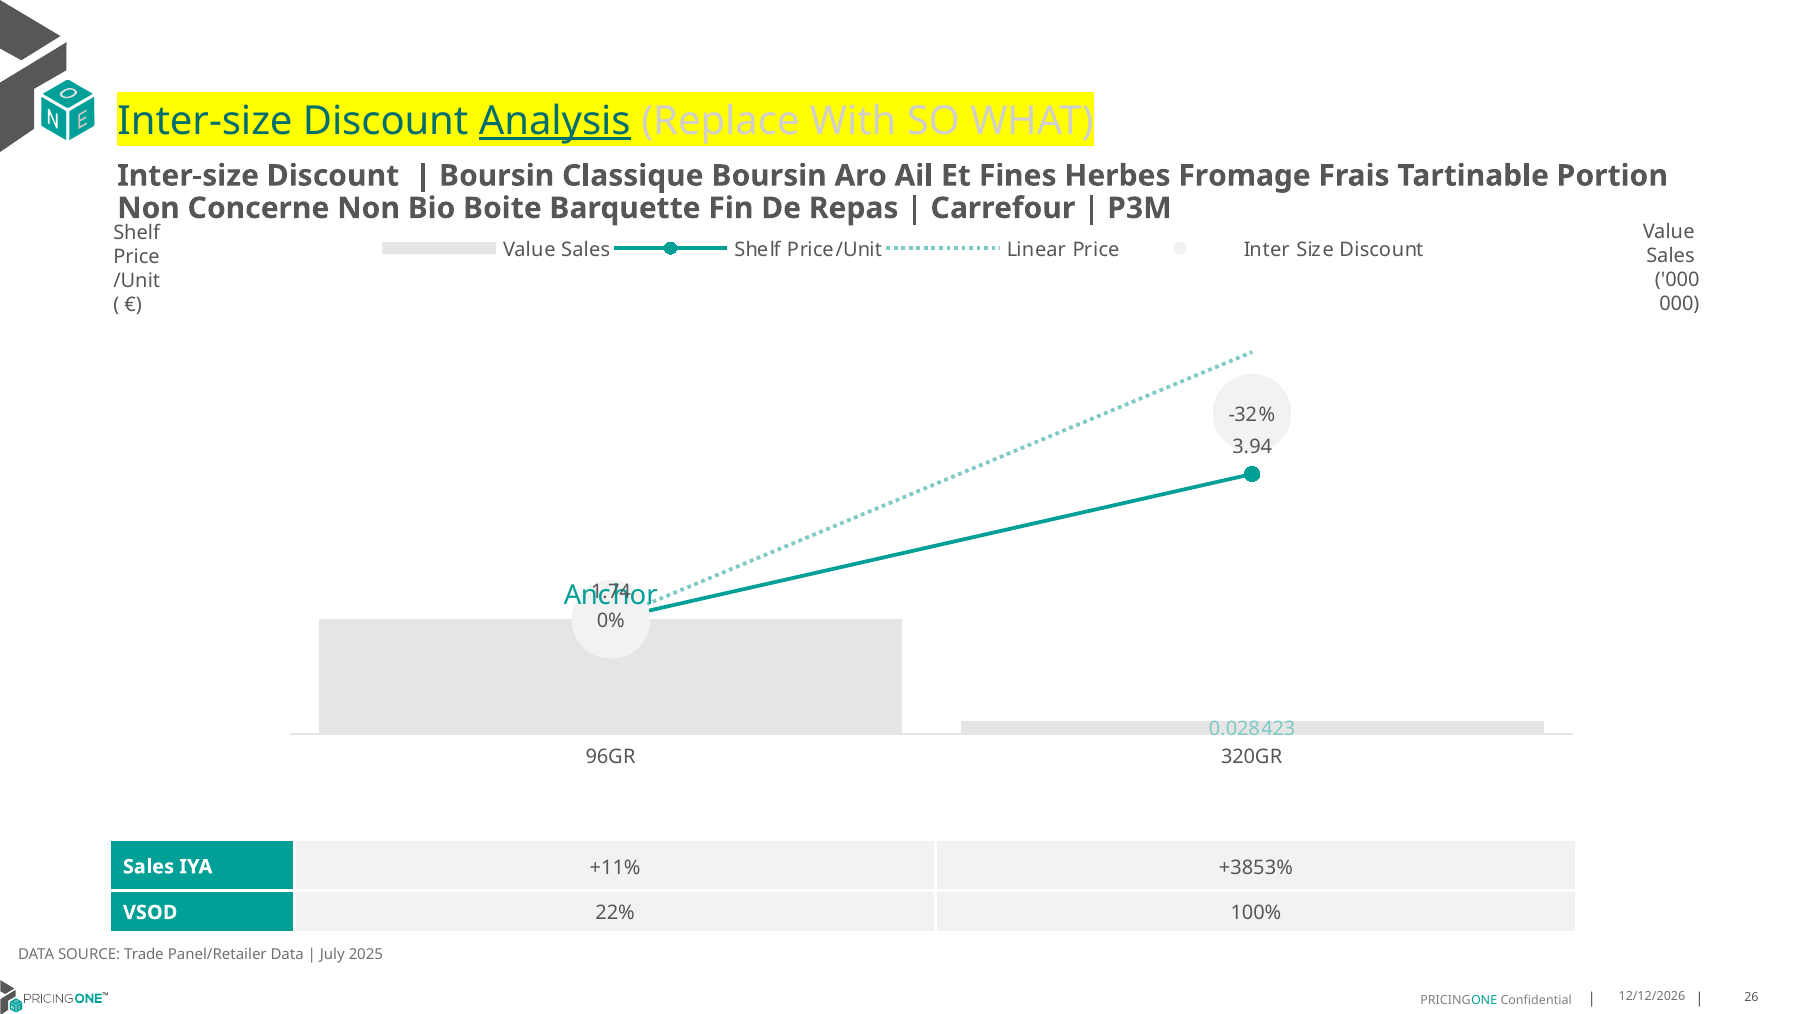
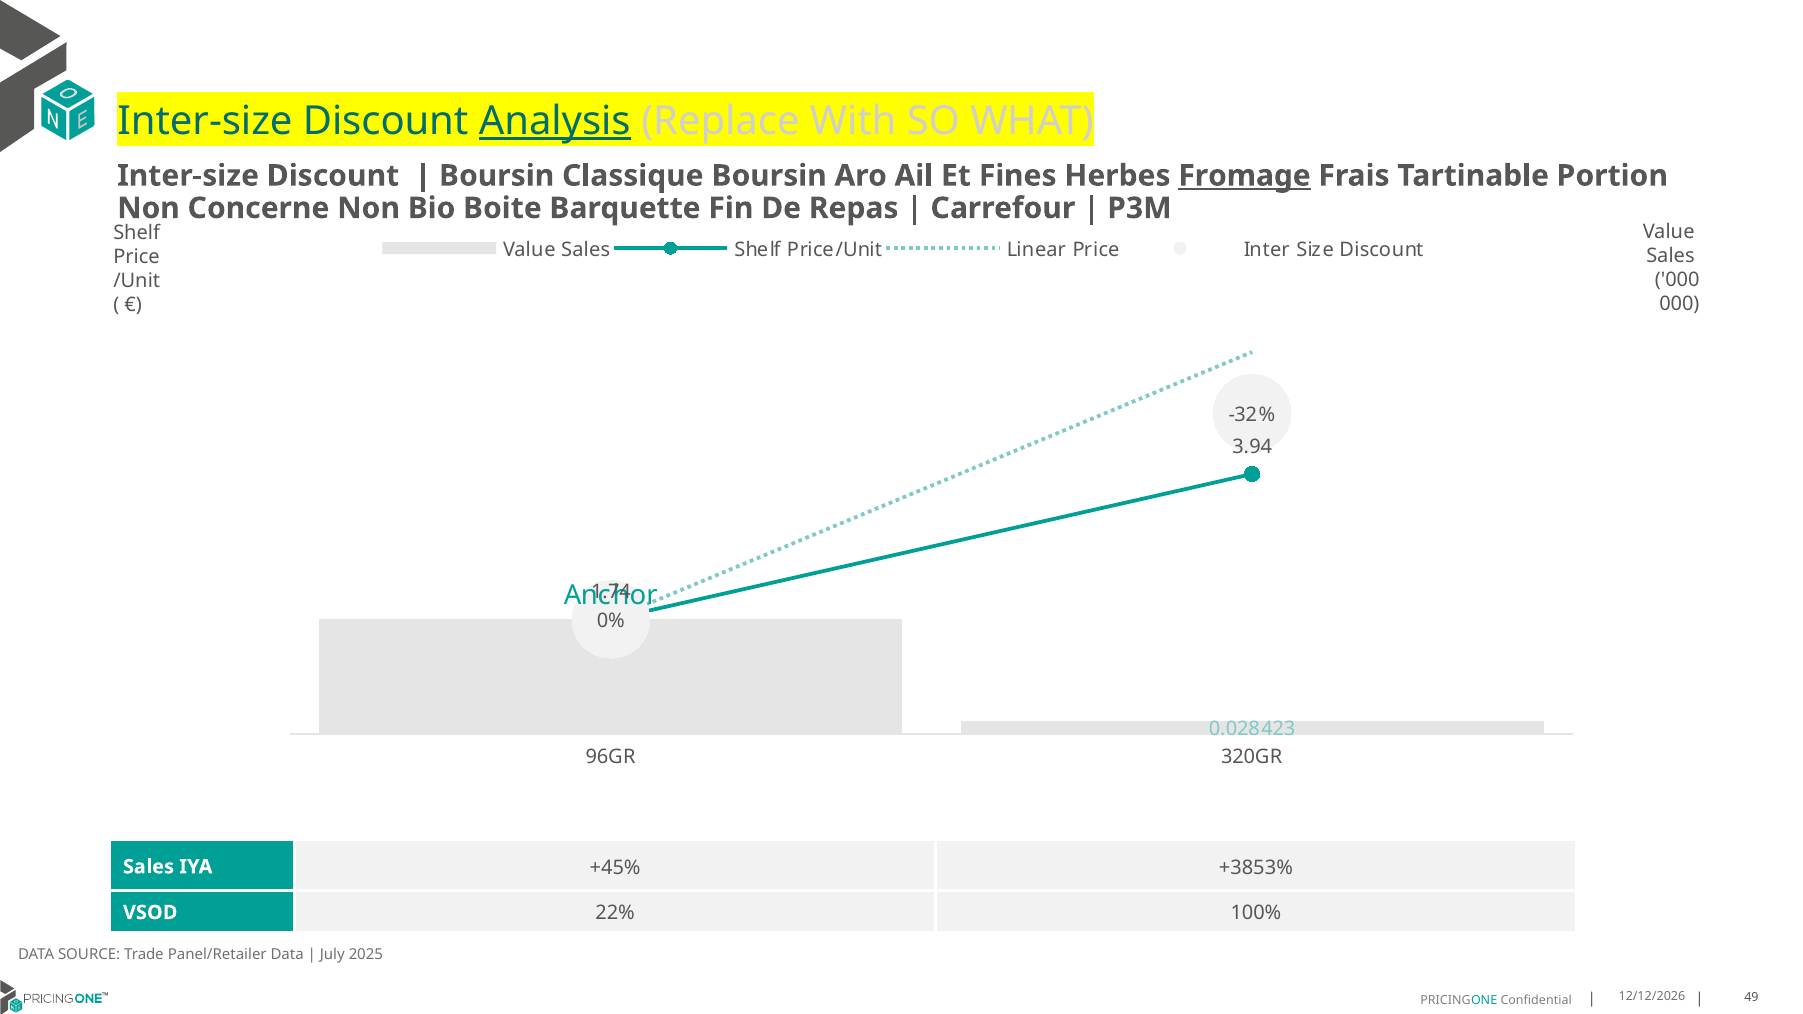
Fromage underline: none -> present
+11%: +11% -> +45%
26: 26 -> 49
